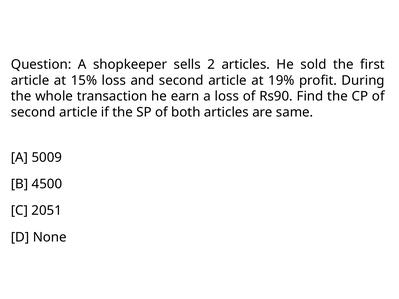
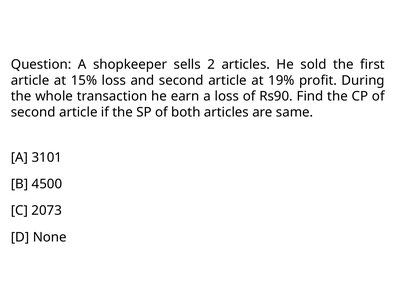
5009: 5009 -> 3101
2051: 2051 -> 2073
